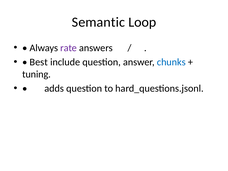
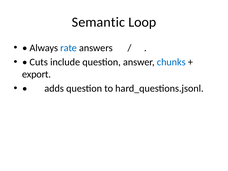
rate colour: purple -> blue
Best: Best -> Cuts
tuning: tuning -> export
